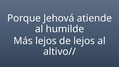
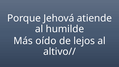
Más lejos: lejos -> oído
